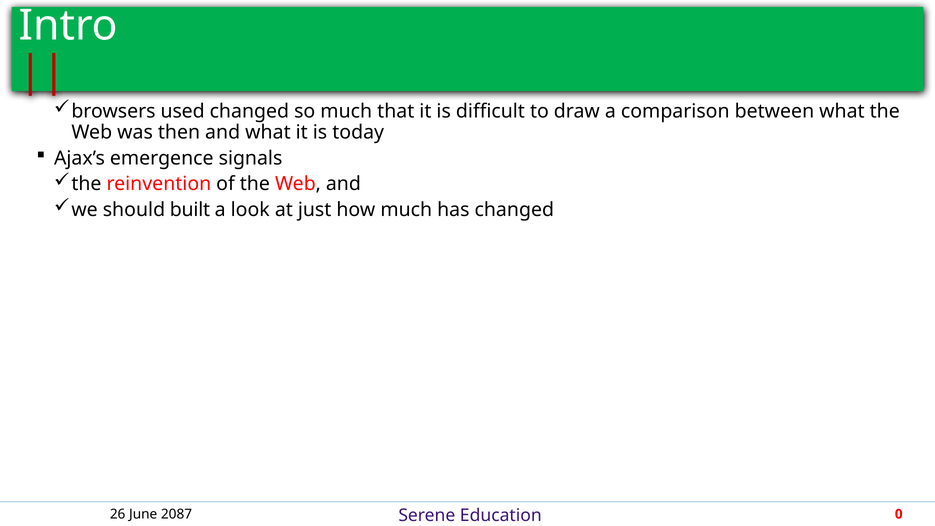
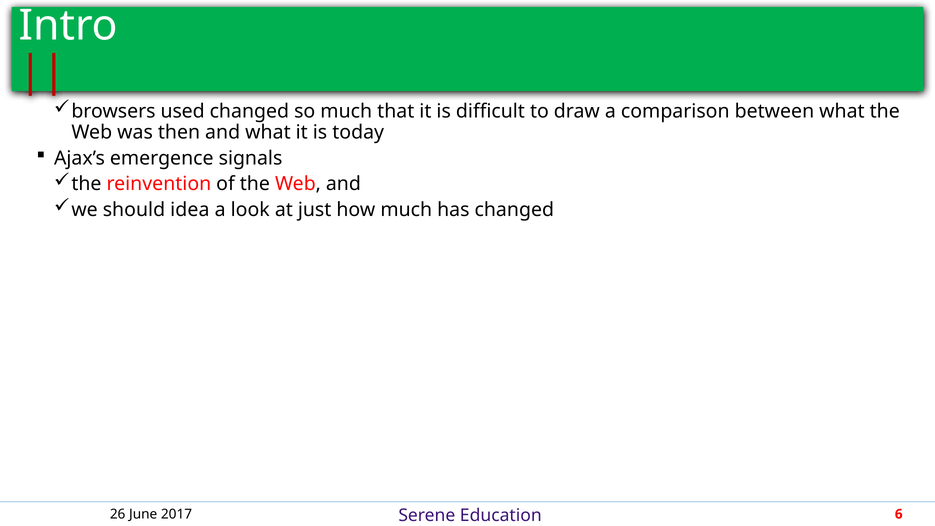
built: built -> idea
2087: 2087 -> 2017
0: 0 -> 6
